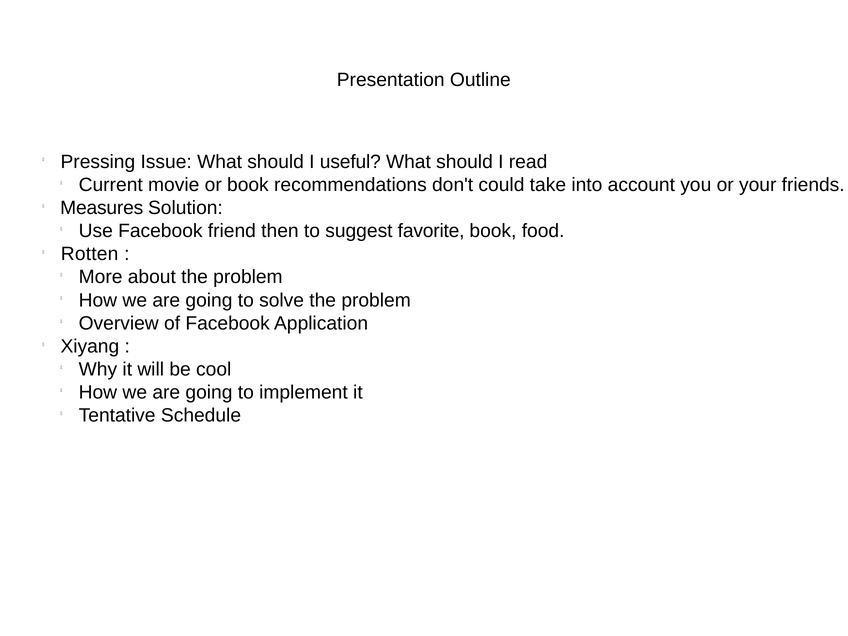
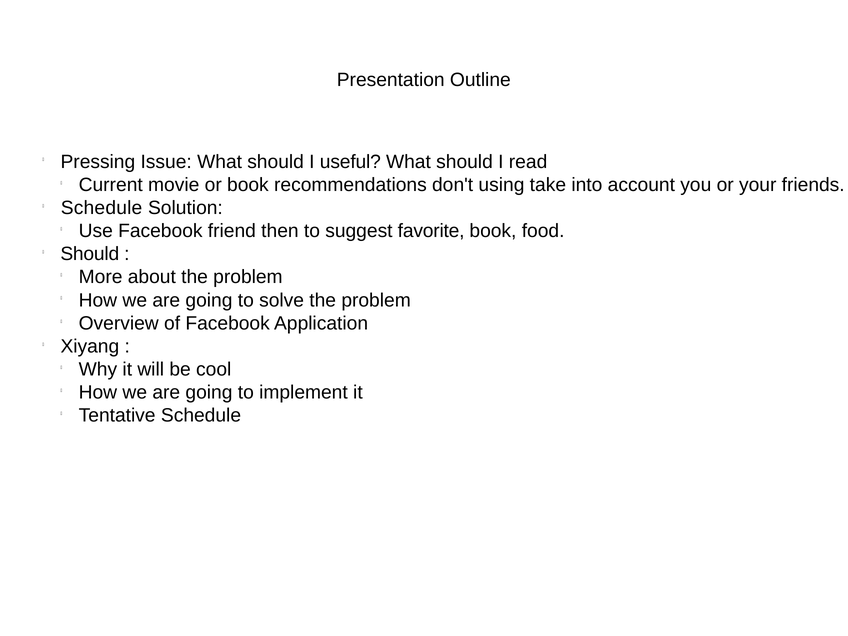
could: could -> using
Measures at (102, 208): Measures -> Schedule
Rotten at (90, 254): Rotten -> Should
